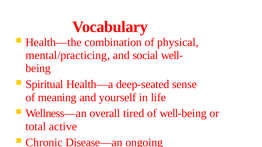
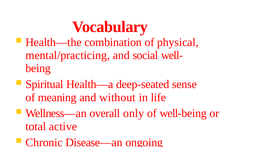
yourself: yourself -> without
tired: tired -> only
